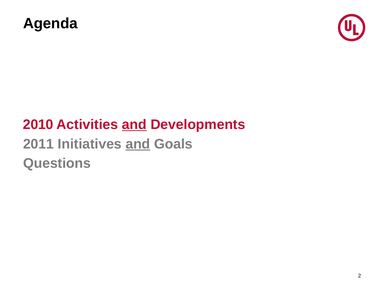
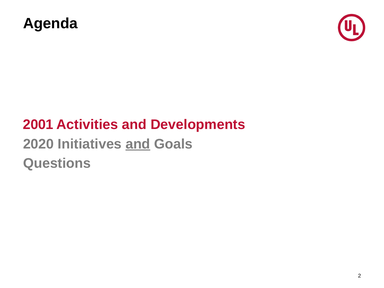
2010: 2010 -> 2001
and at (134, 125) underline: present -> none
2011: 2011 -> 2020
